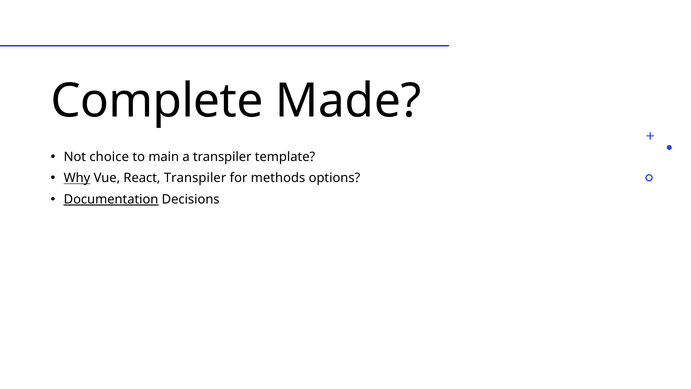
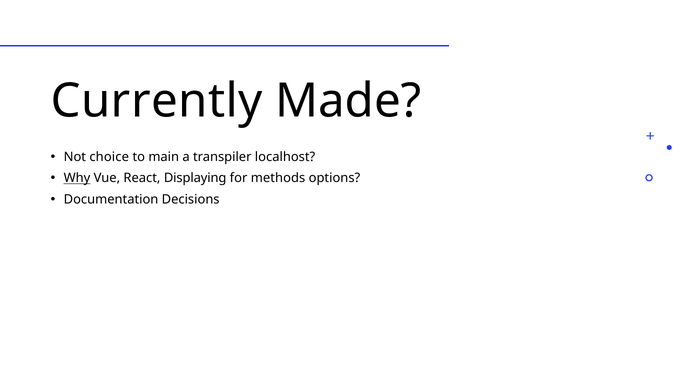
Complete: Complete -> Currently
template: template -> localhost
React Transpiler: Transpiler -> Displaying
Documentation underline: present -> none
